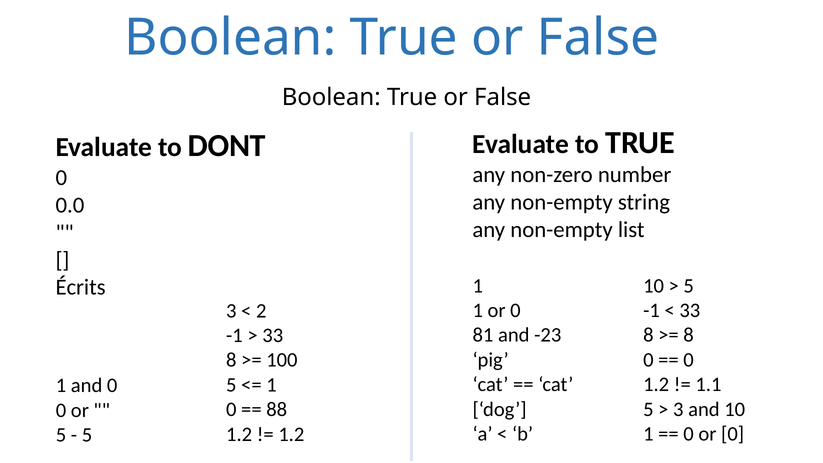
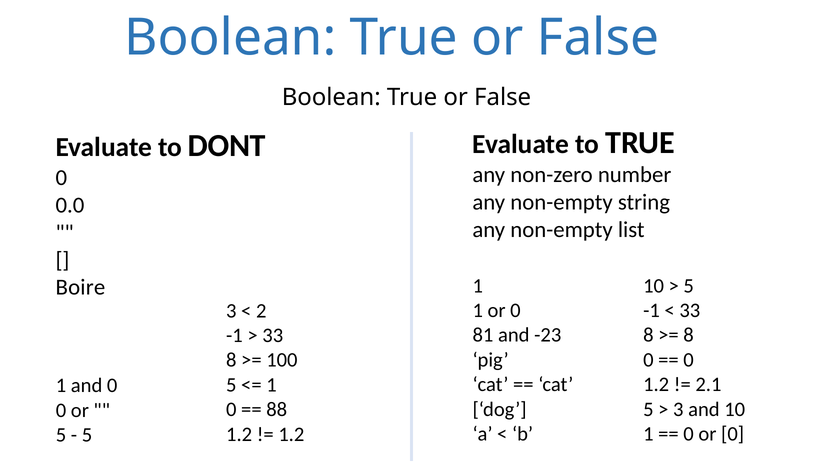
Écrits: Écrits -> Boire
1.1: 1.1 -> 2.1
